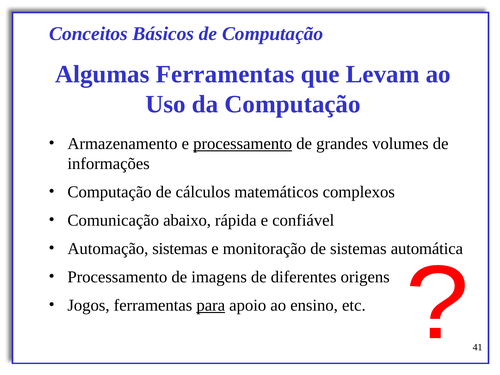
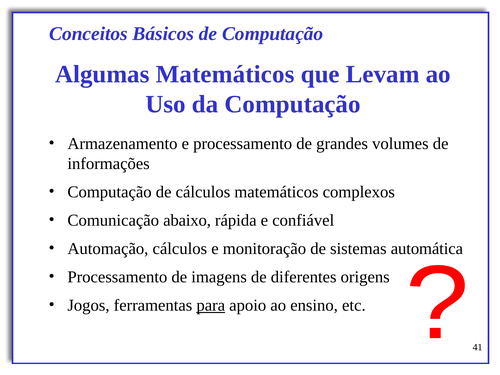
Algumas Ferramentas: Ferramentas -> Matemáticos
processamento at (243, 144) underline: present -> none
Automação sistemas: sistemas -> cálculos
